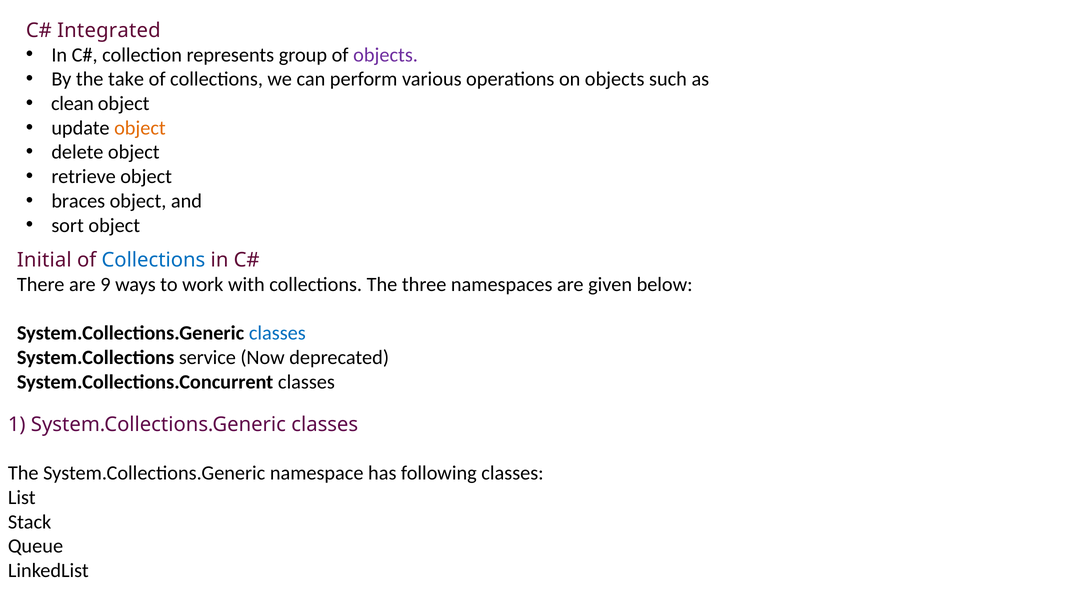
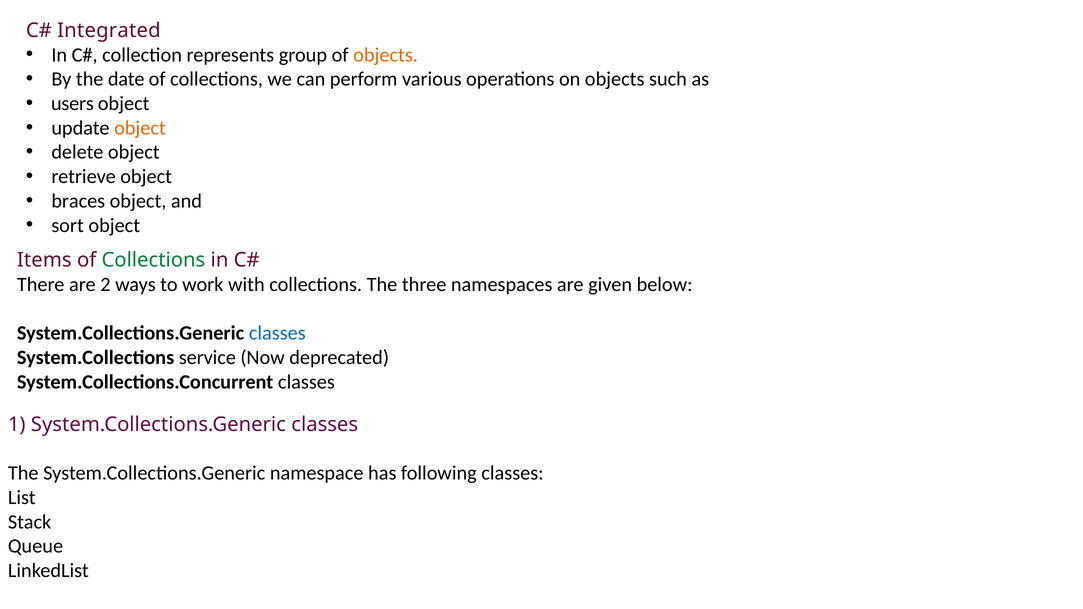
objects at (386, 55) colour: purple -> orange
take: take -> date
clean: clean -> users
Initial: Initial -> Items
Collections at (153, 260) colour: blue -> green
9: 9 -> 2
